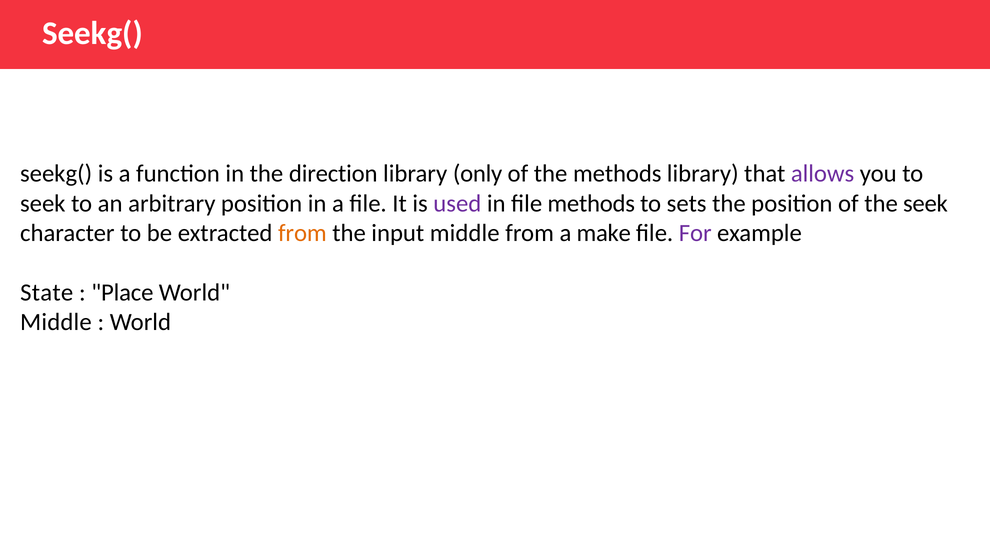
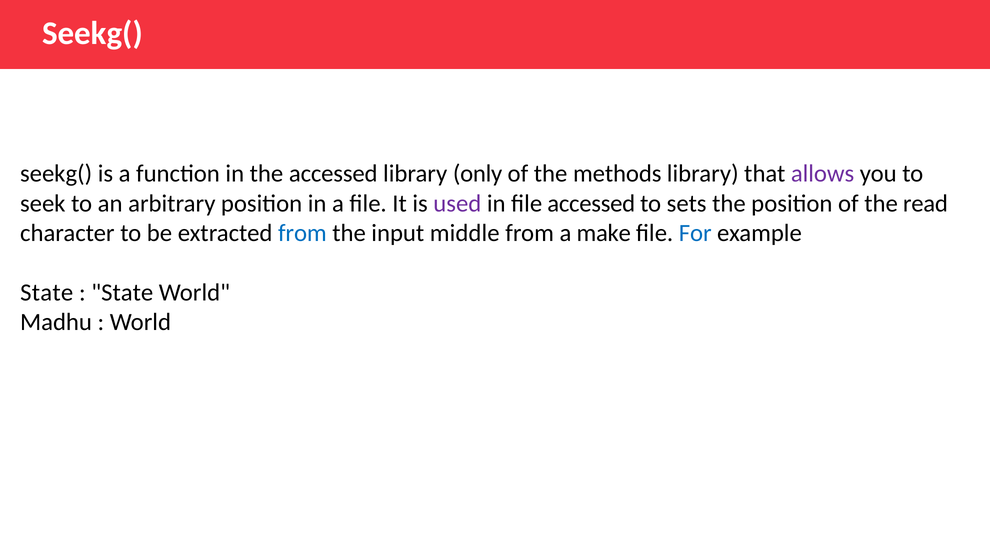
the direction: direction -> accessed
file methods: methods -> accessed
the seek: seek -> read
from at (302, 233) colour: orange -> blue
For colour: purple -> blue
Place at (122, 292): Place -> State
Middle at (56, 322): Middle -> Madhu
